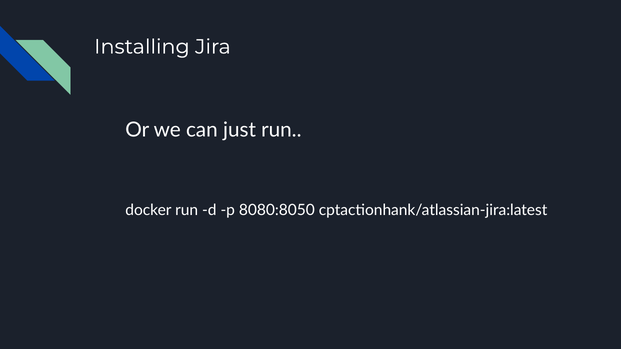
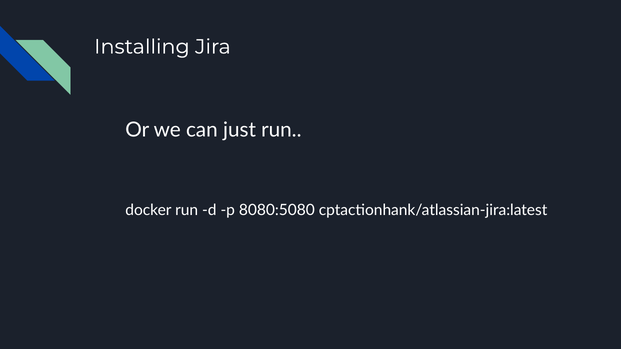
8080:8050: 8080:8050 -> 8080:5080
